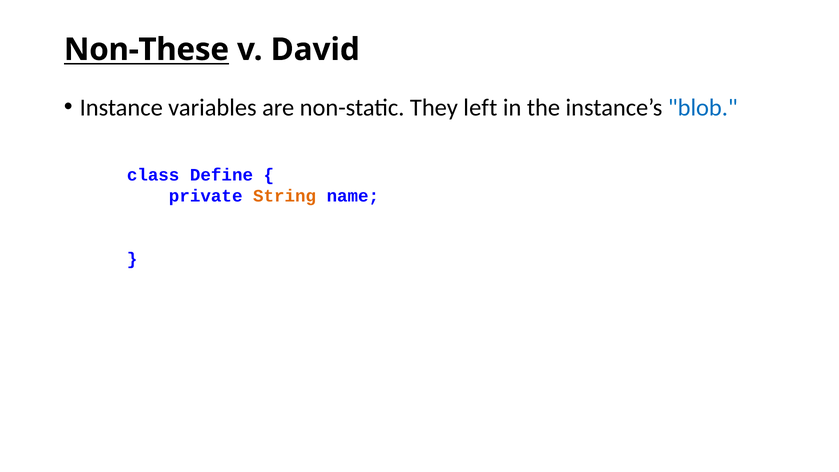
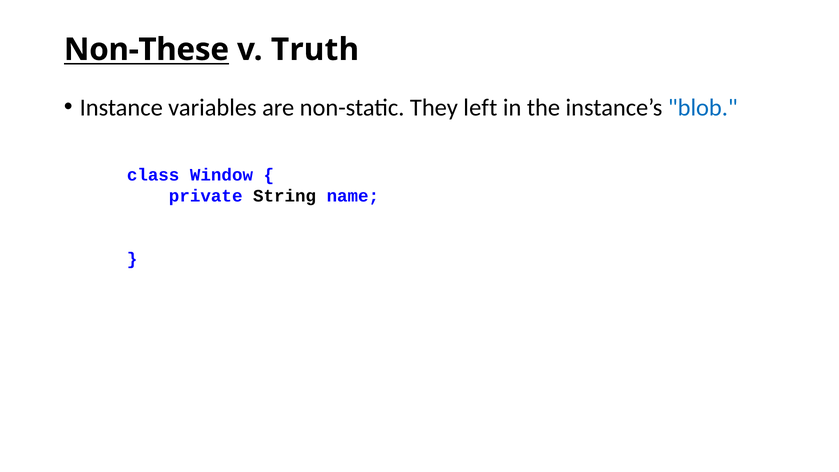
David: David -> Truth
Define: Define -> Window
String colour: orange -> black
